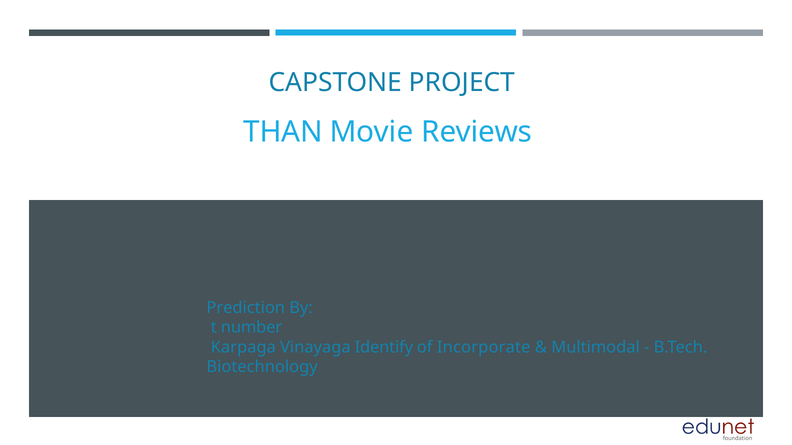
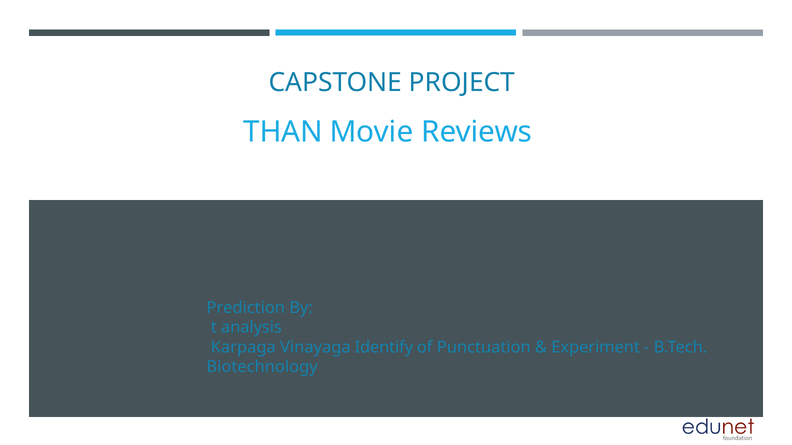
number: number -> analysis
Incorporate: Incorporate -> Punctuation
Multimodal: Multimodal -> Experiment
